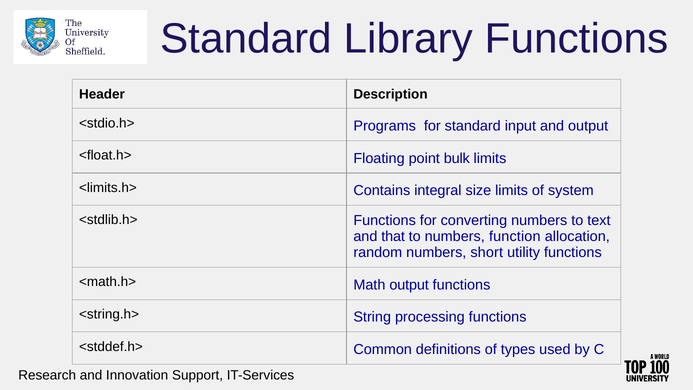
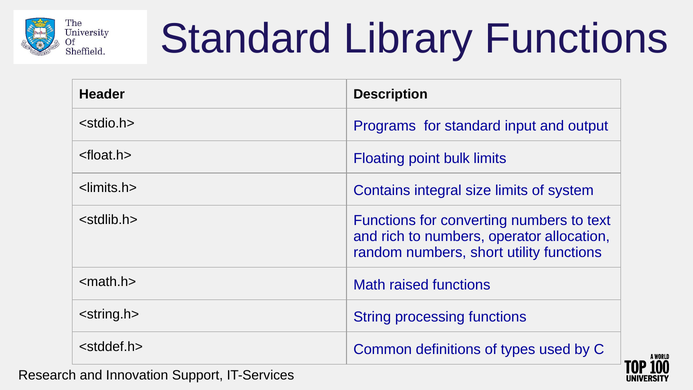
that: that -> rich
function: function -> operator
Math output: output -> raised
